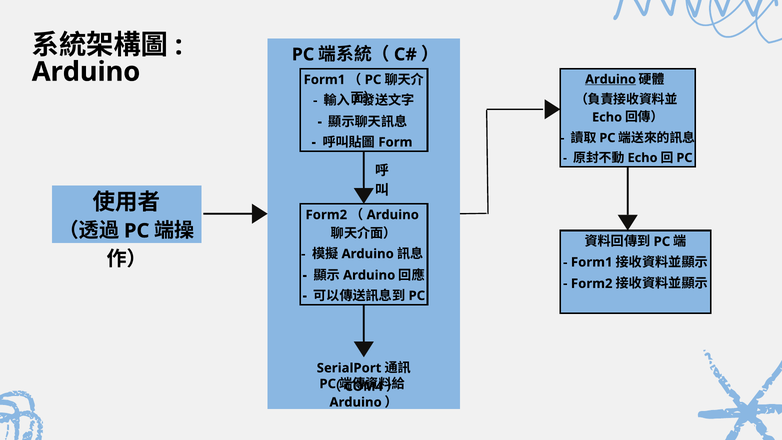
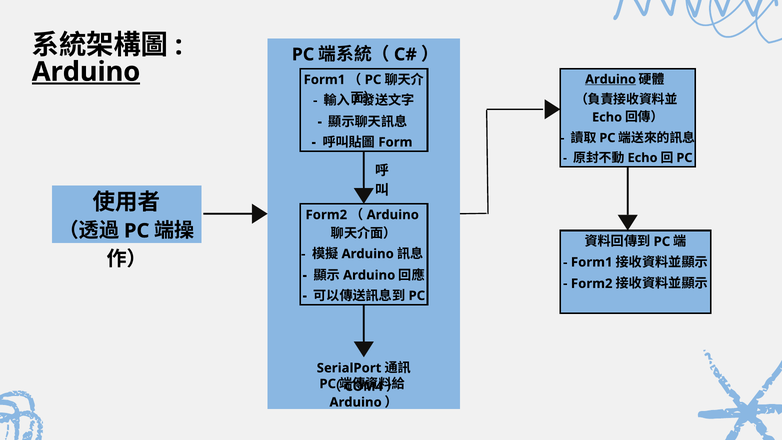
Arduino at (86, 72) underline: none -> present
